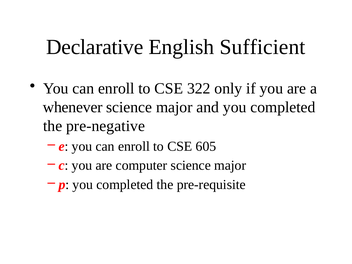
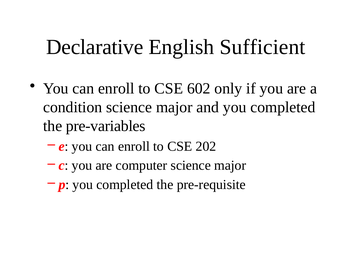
322: 322 -> 602
whenever: whenever -> condition
pre-negative: pre-negative -> pre-variables
605: 605 -> 202
